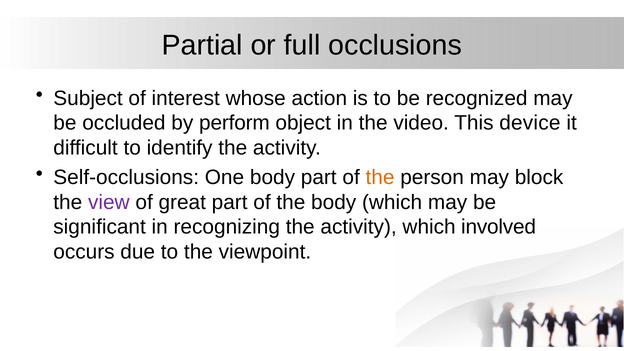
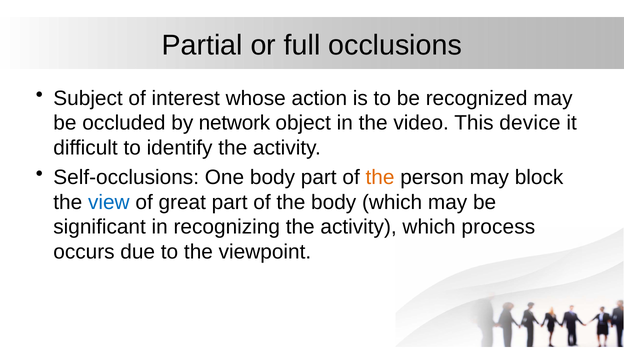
perform: perform -> network
view colour: purple -> blue
involved: involved -> process
